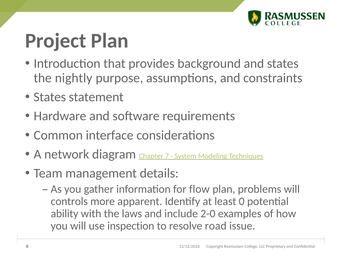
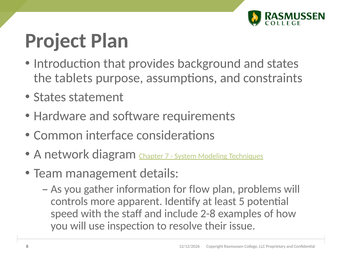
nightly: nightly -> tablets
0: 0 -> 5
ability: ability -> speed
laws: laws -> staff
2-0: 2-0 -> 2-8
road: road -> their
